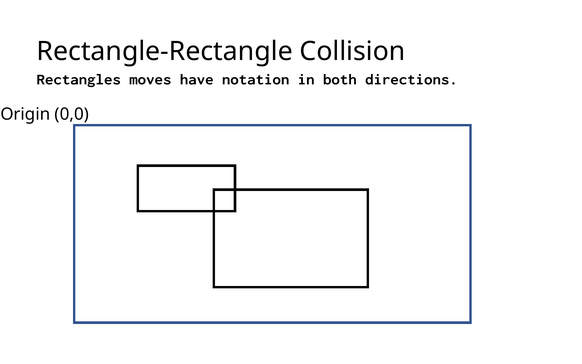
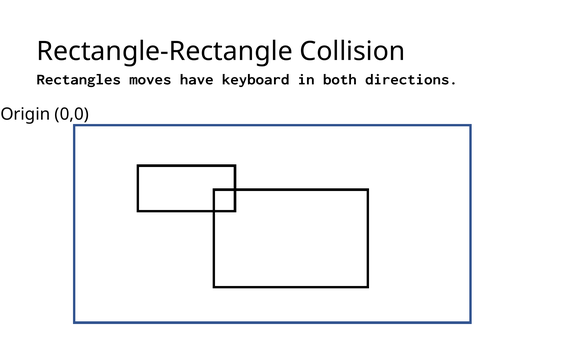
notation: notation -> keyboard
